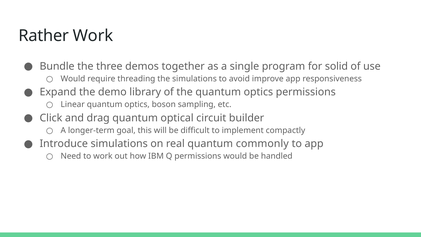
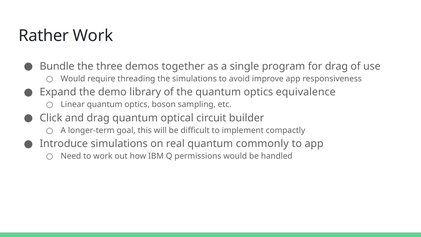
for solid: solid -> drag
optics permissions: permissions -> equivalence
